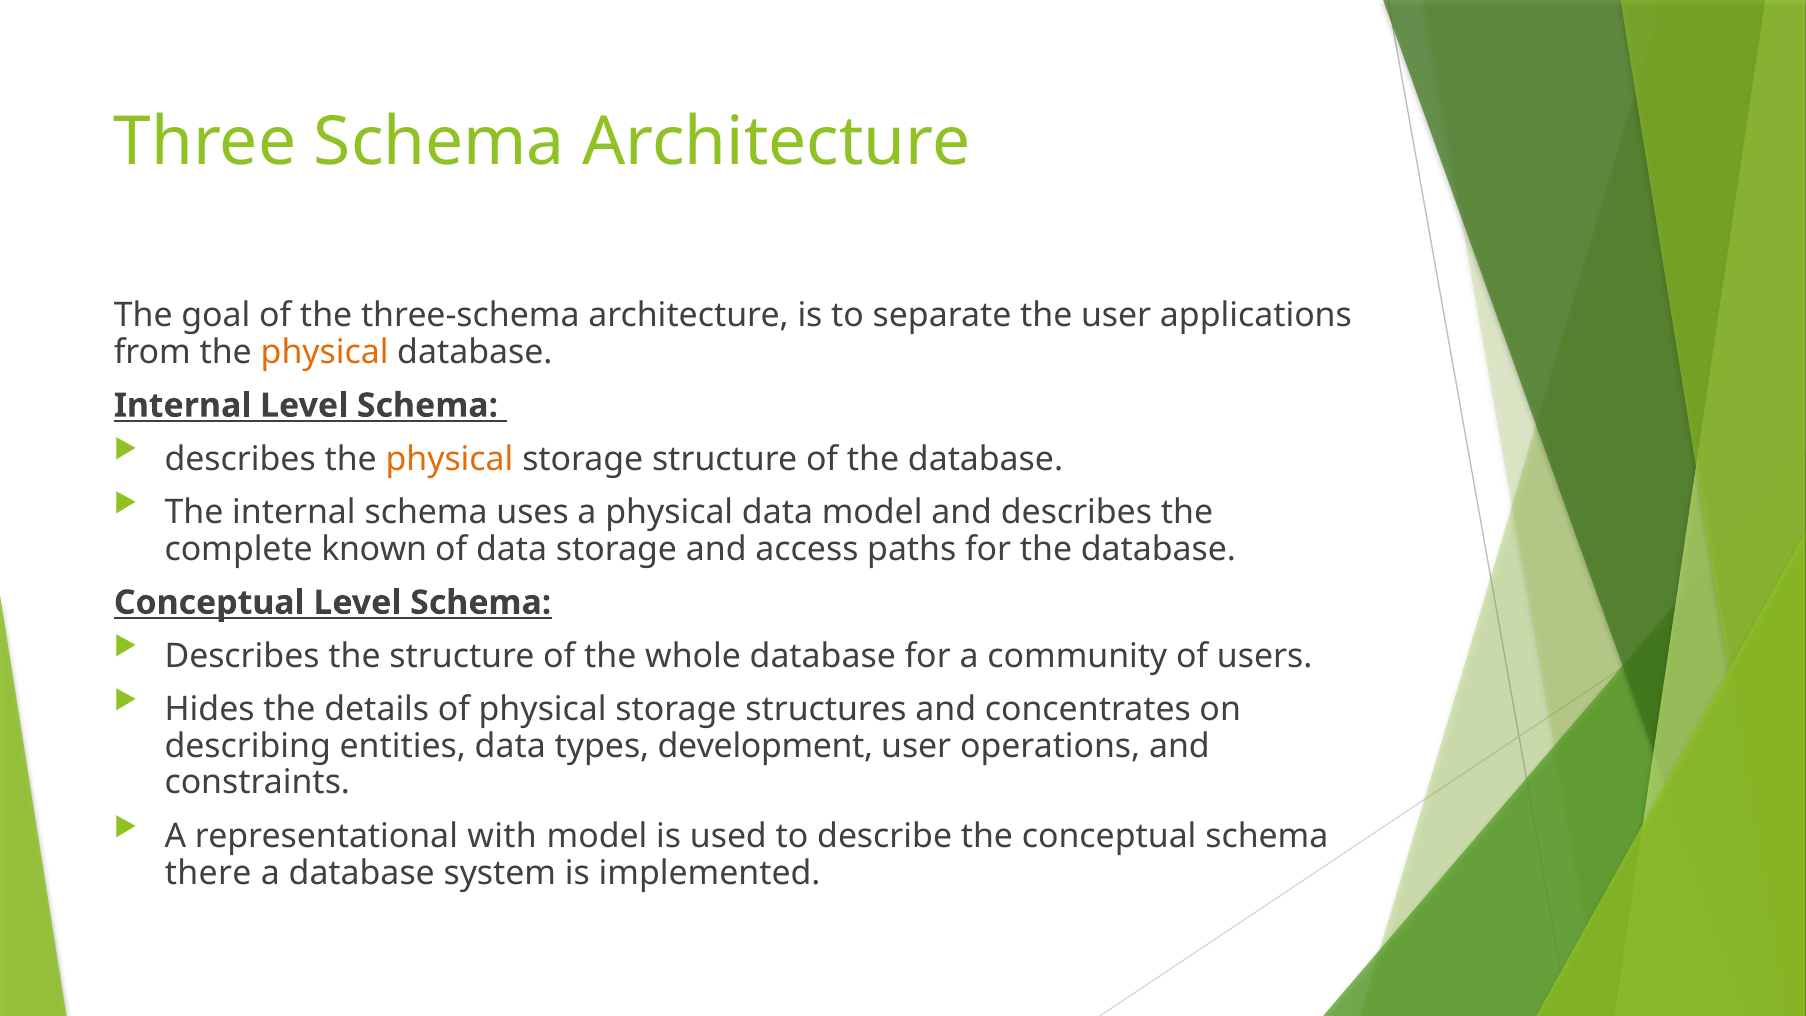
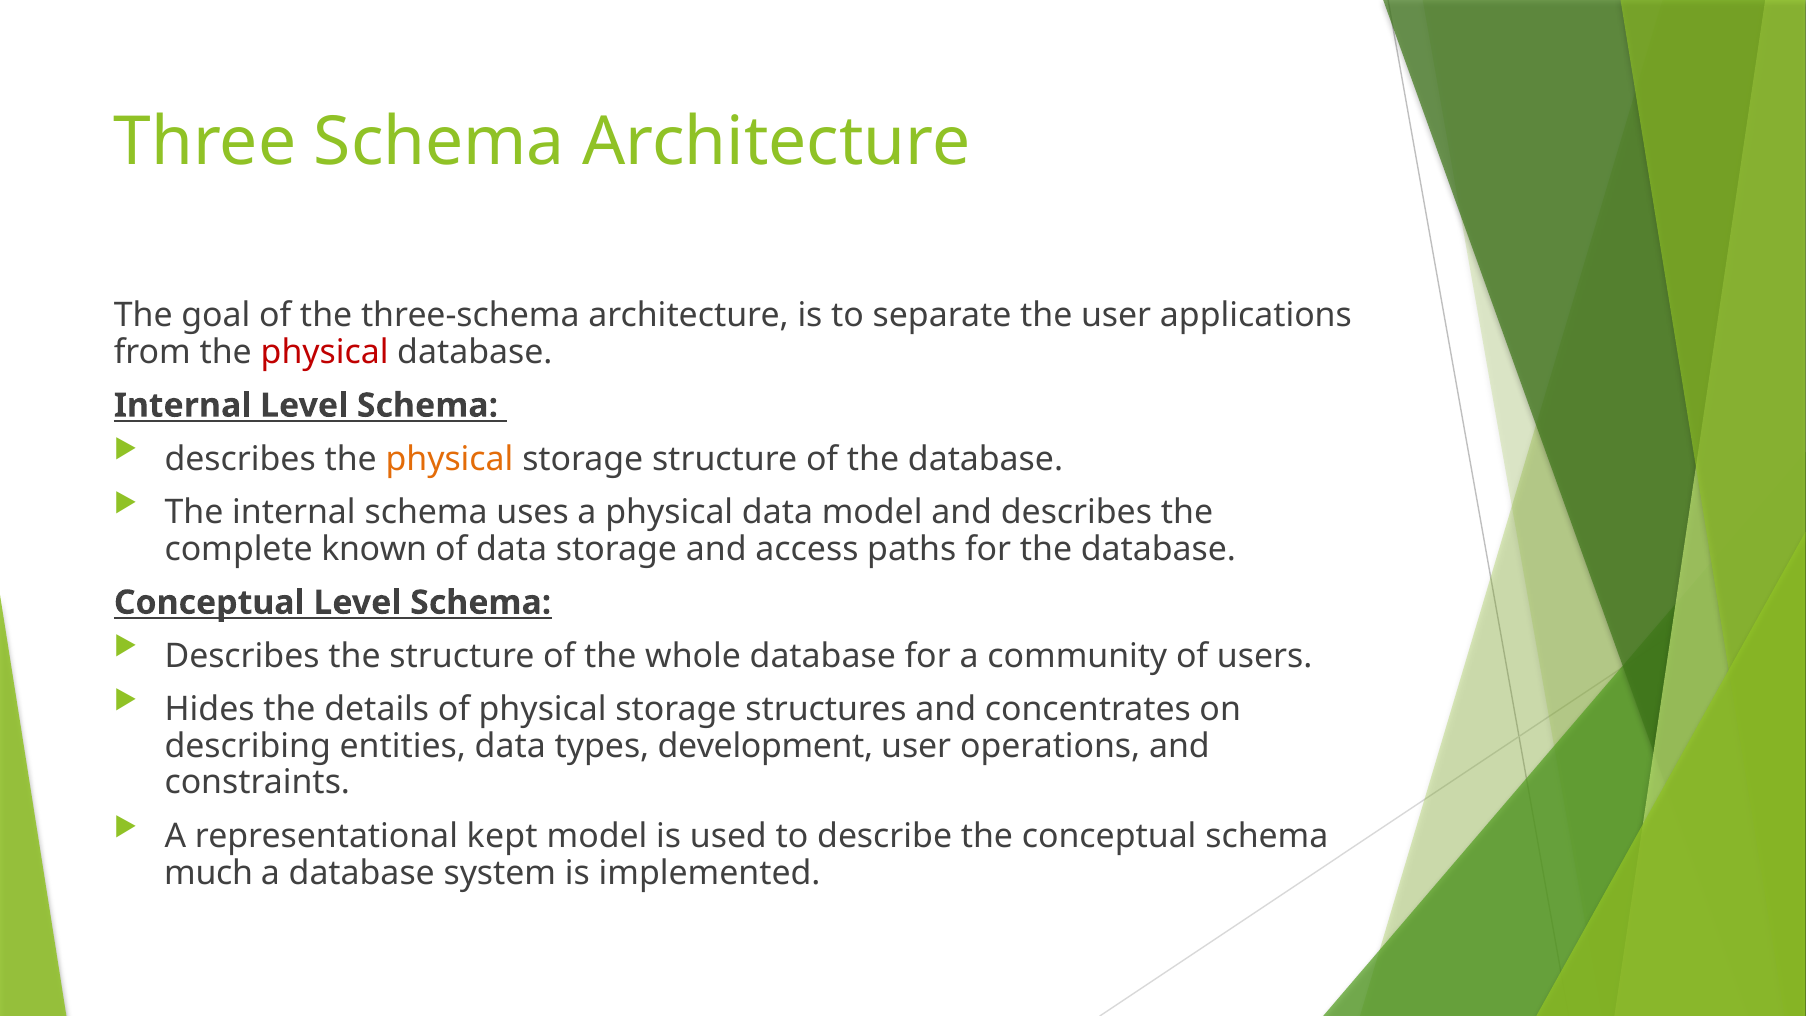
physical at (325, 352) colour: orange -> red
with: with -> kept
there: there -> much
